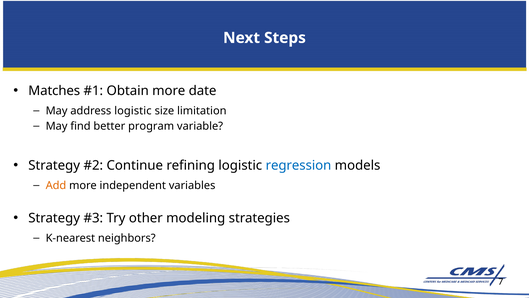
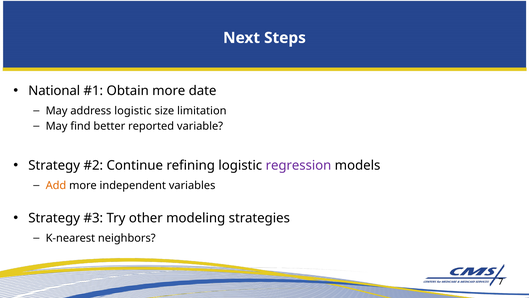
Matches: Matches -> National
program: program -> reported
regression colour: blue -> purple
